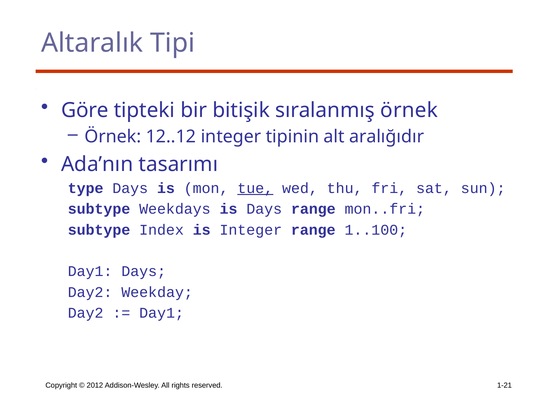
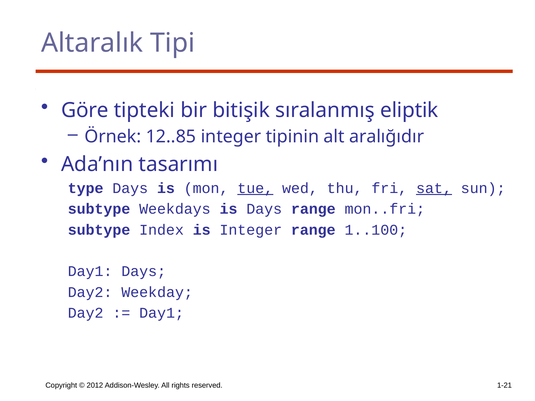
sıralanmış örnek: örnek -> eliptik
12..12: 12..12 -> 12..85
sat underline: none -> present
